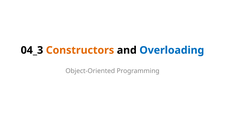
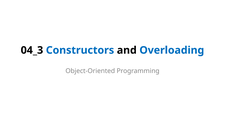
Constructors colour: orange -> blue
